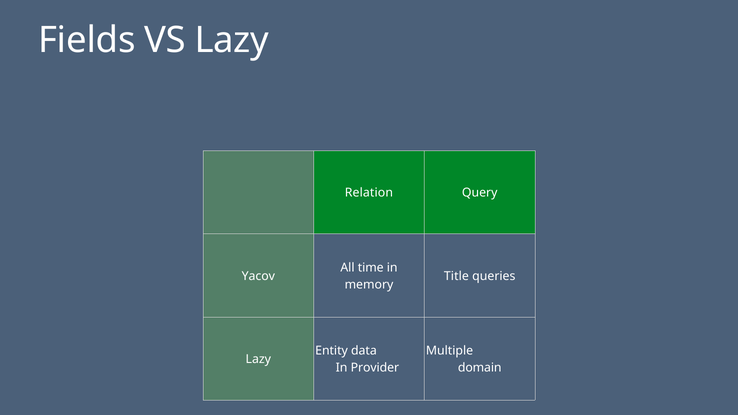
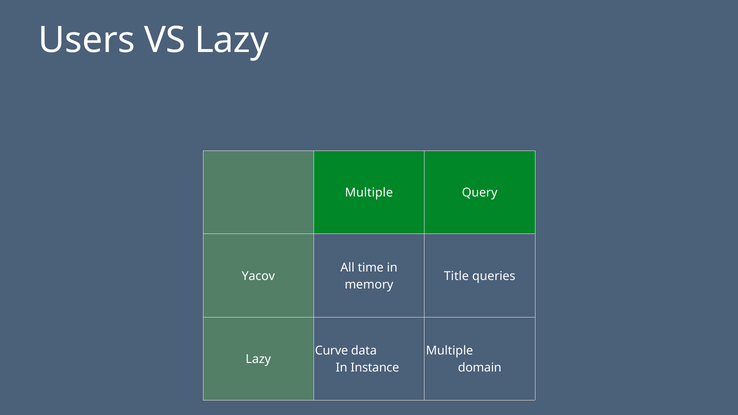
Fields: Fields -> Users
Relation at (369, 193): Relation -> Multiple
Entity: Entity -> Curve
Provider: Provider -> Instance
